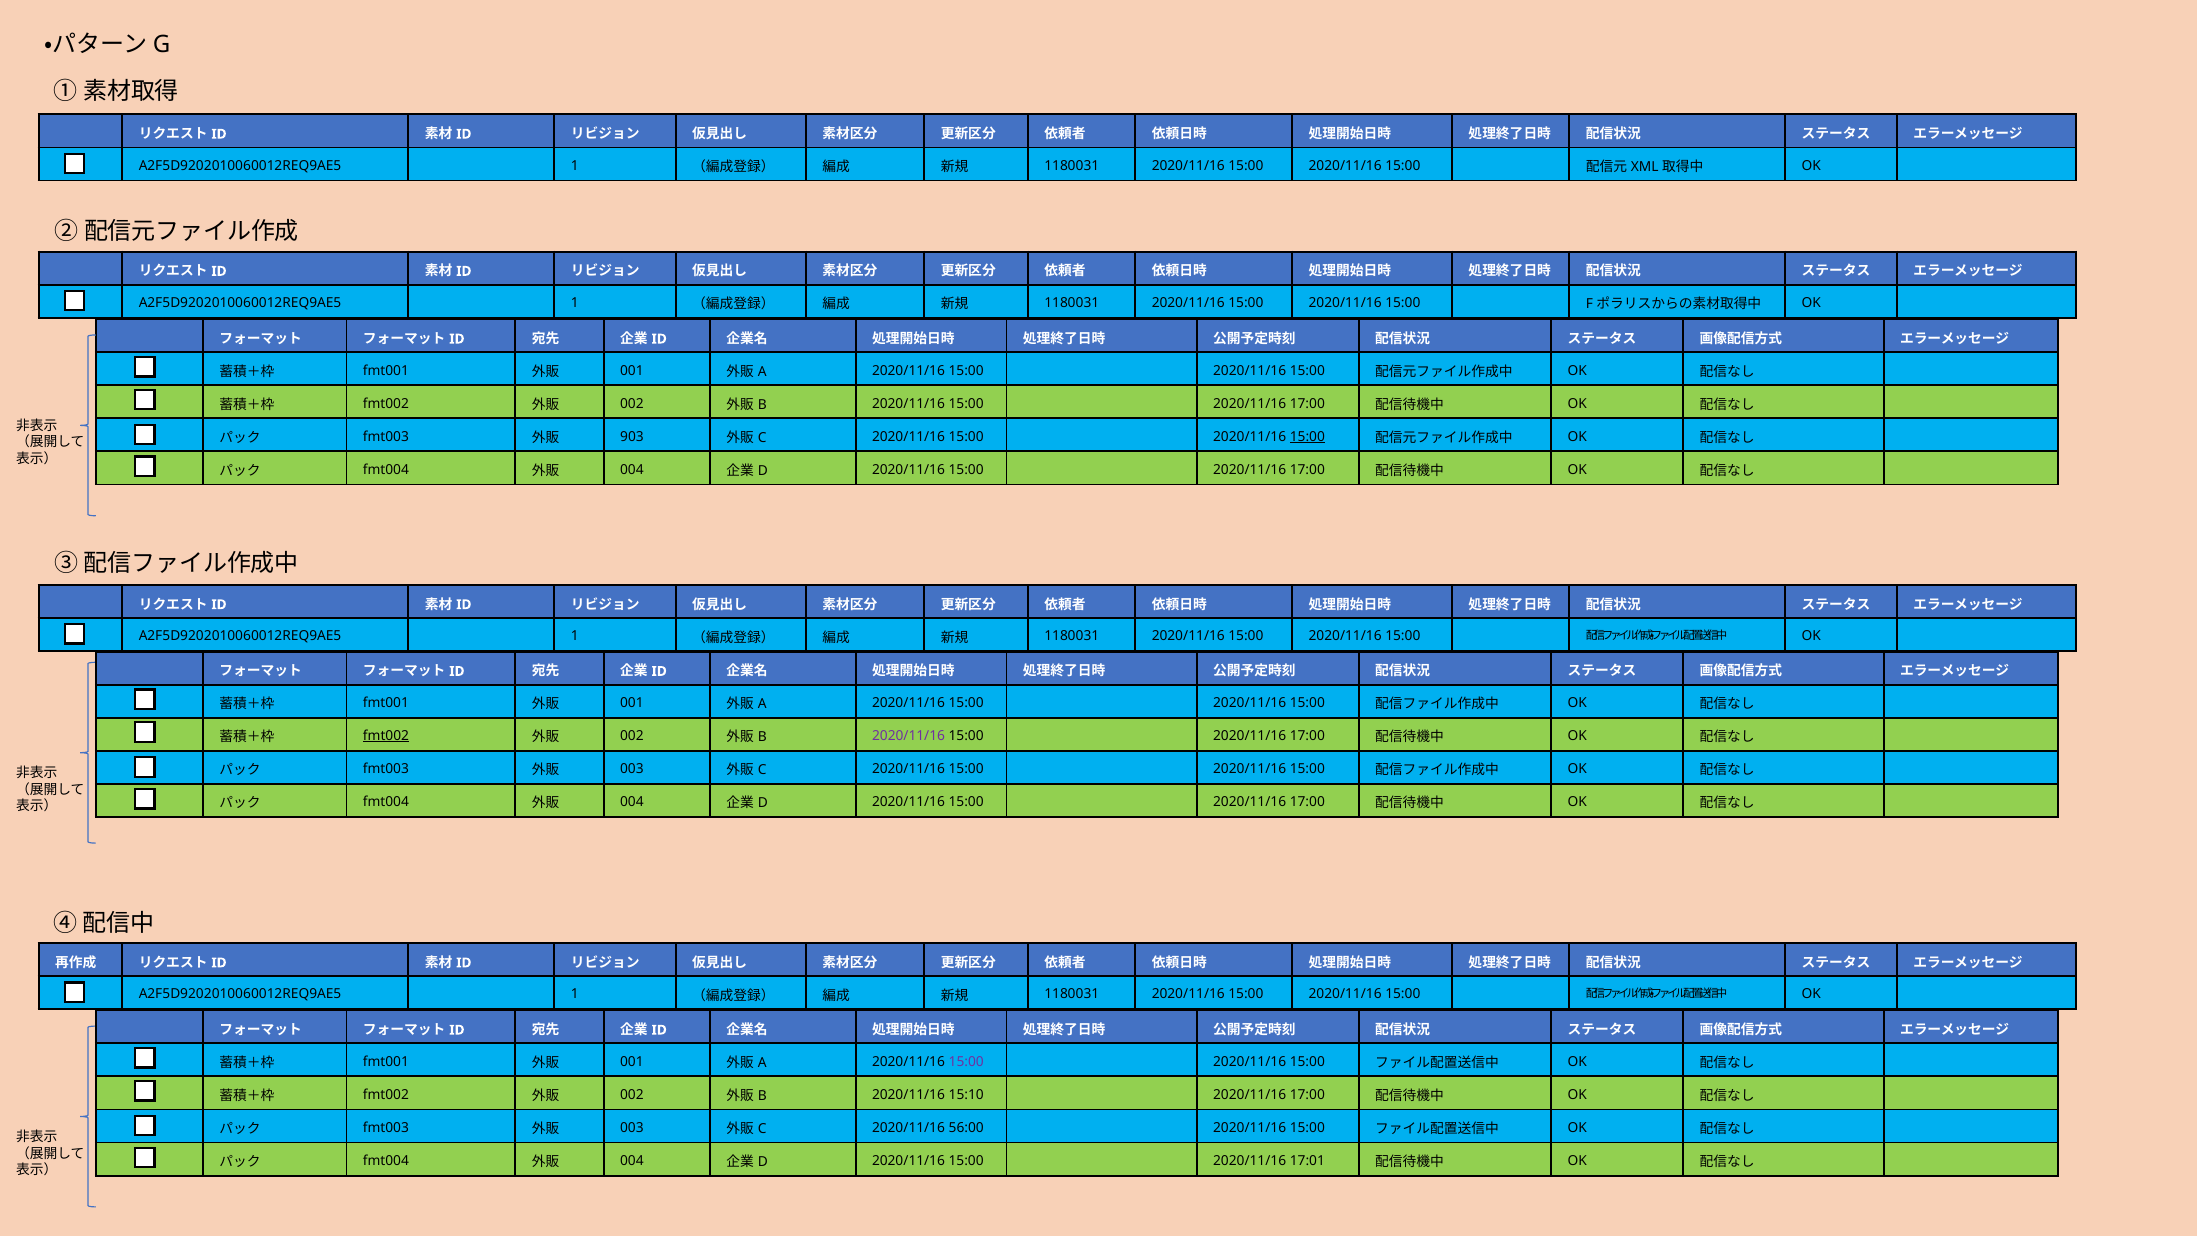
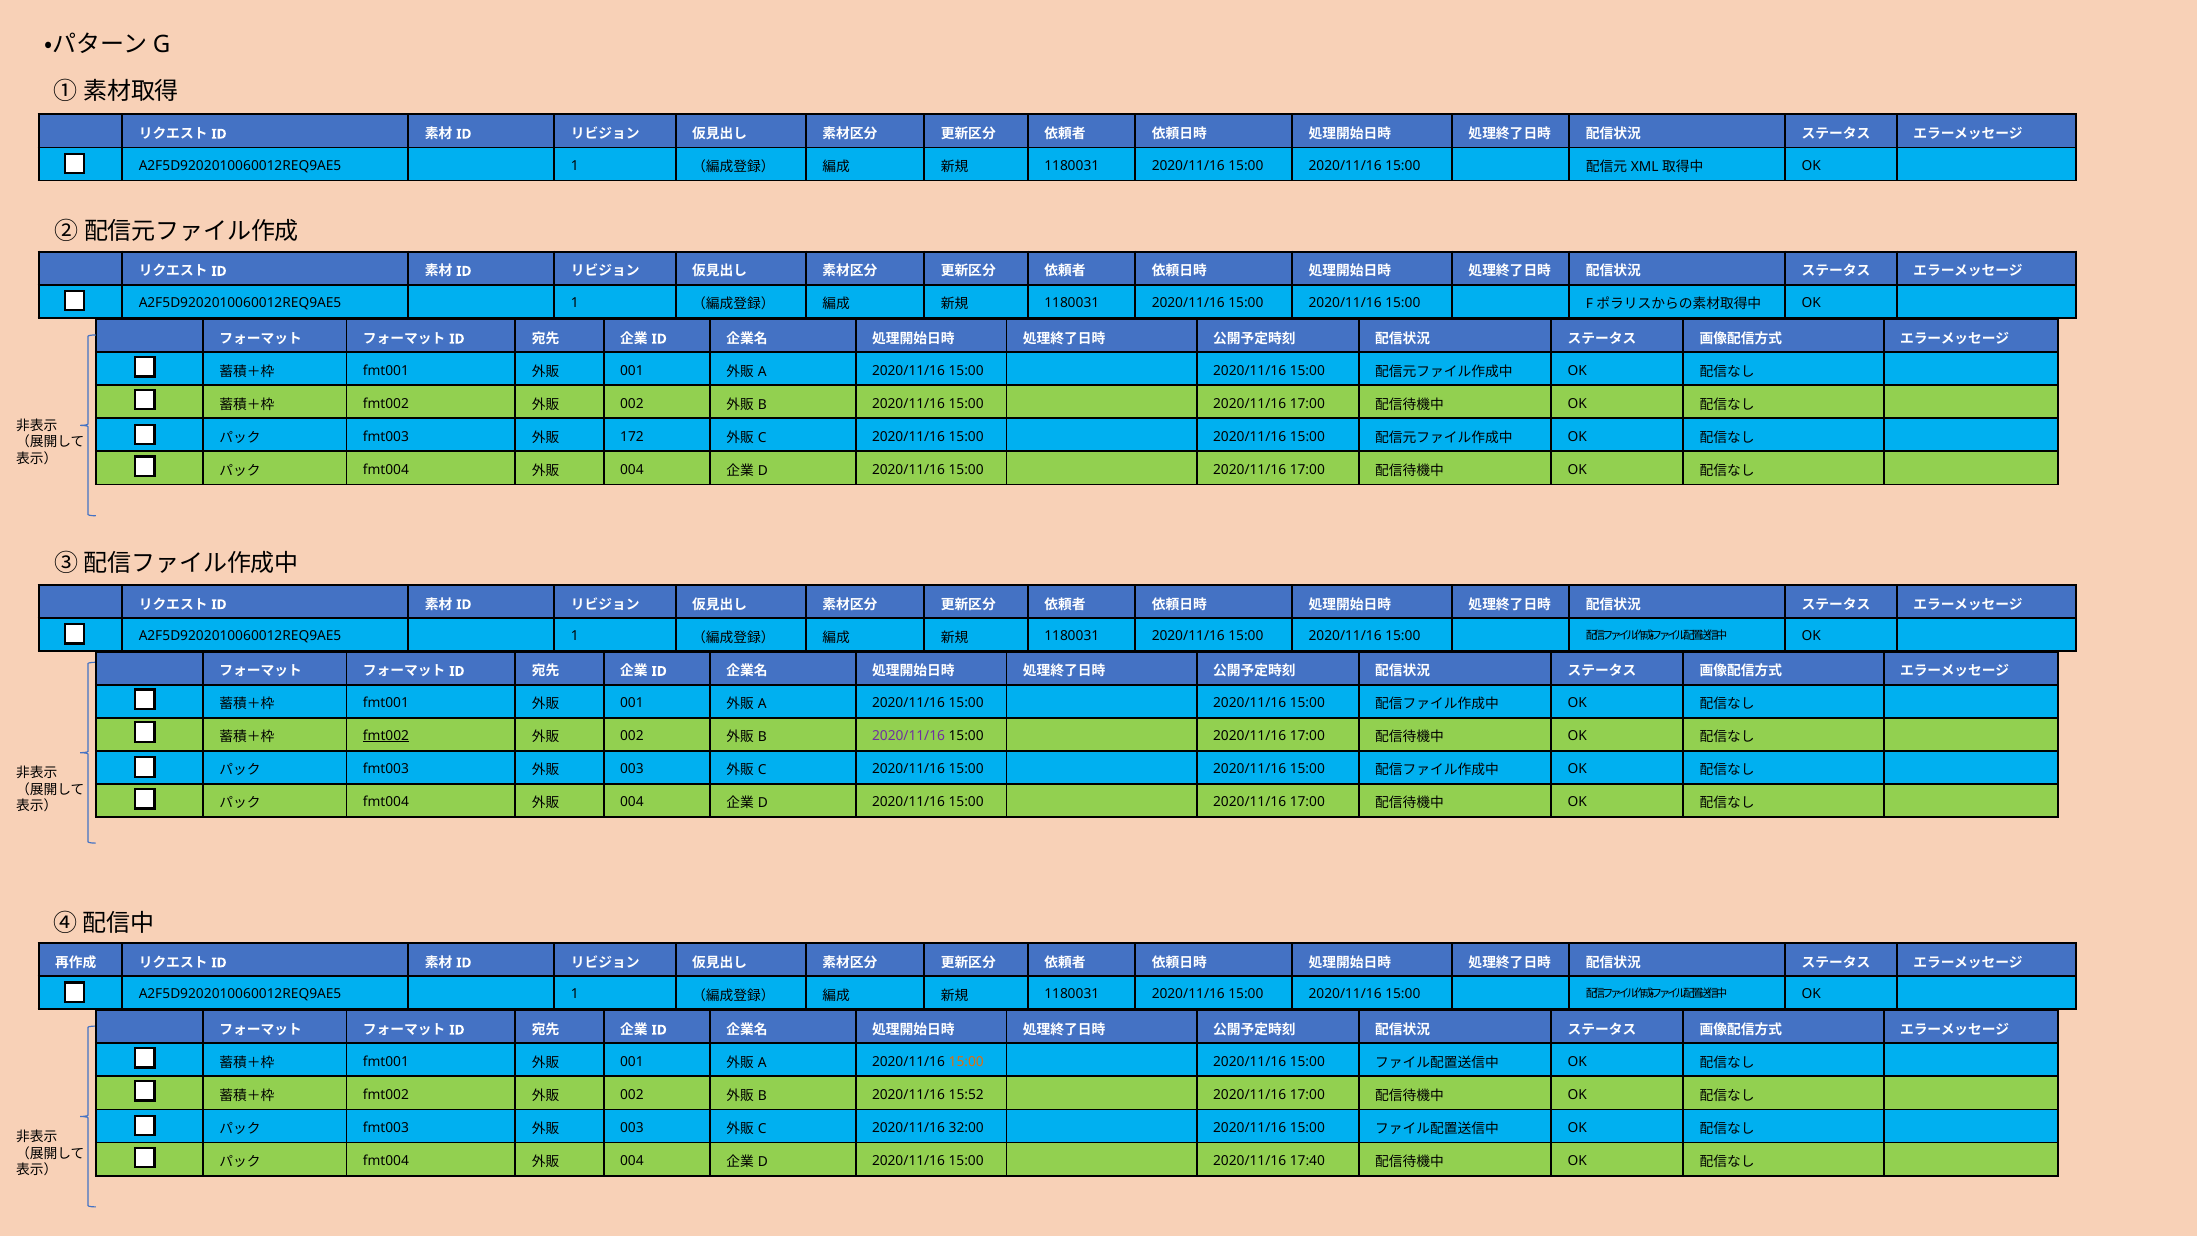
903: 903 -> 172
15:00 at (1307, 437) underline: present -> none
15:00 at (966, 1061) colour: purple -> orange
15:10: 15:10 -> 15:52
56:00: 56:00 -> 32:00
17:01: 17:01 -> 17:40
